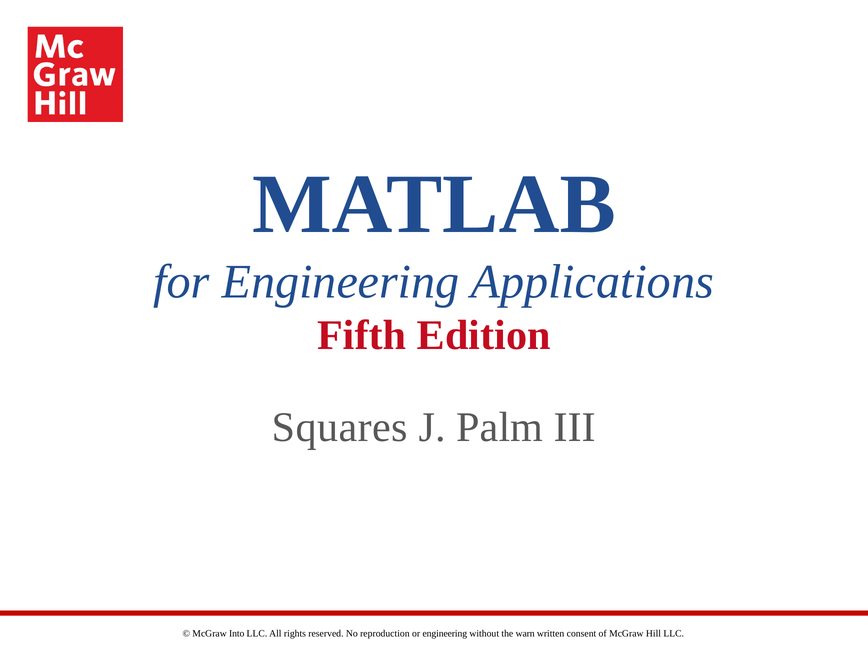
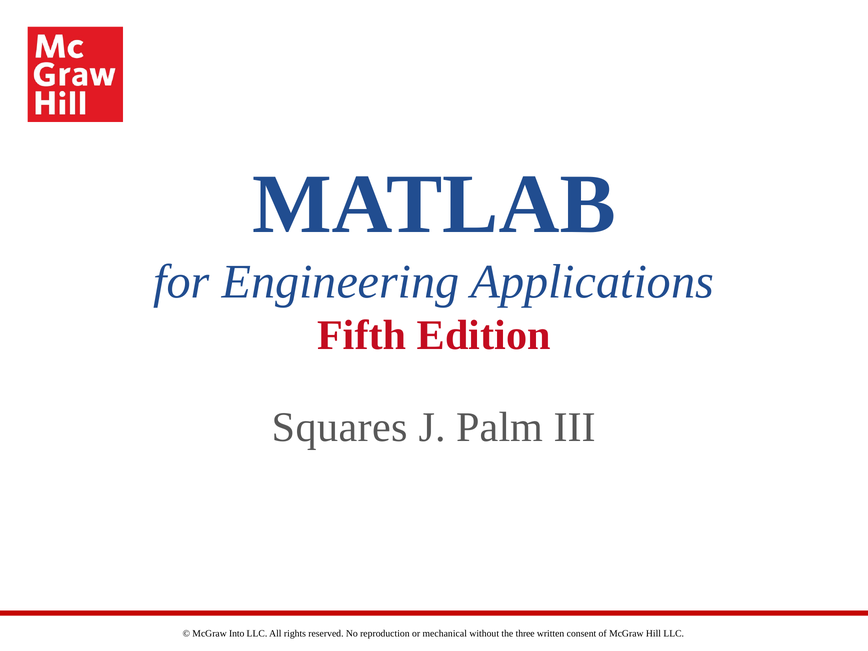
or engineering: engineering -> mechanical
warn: warn -> three
